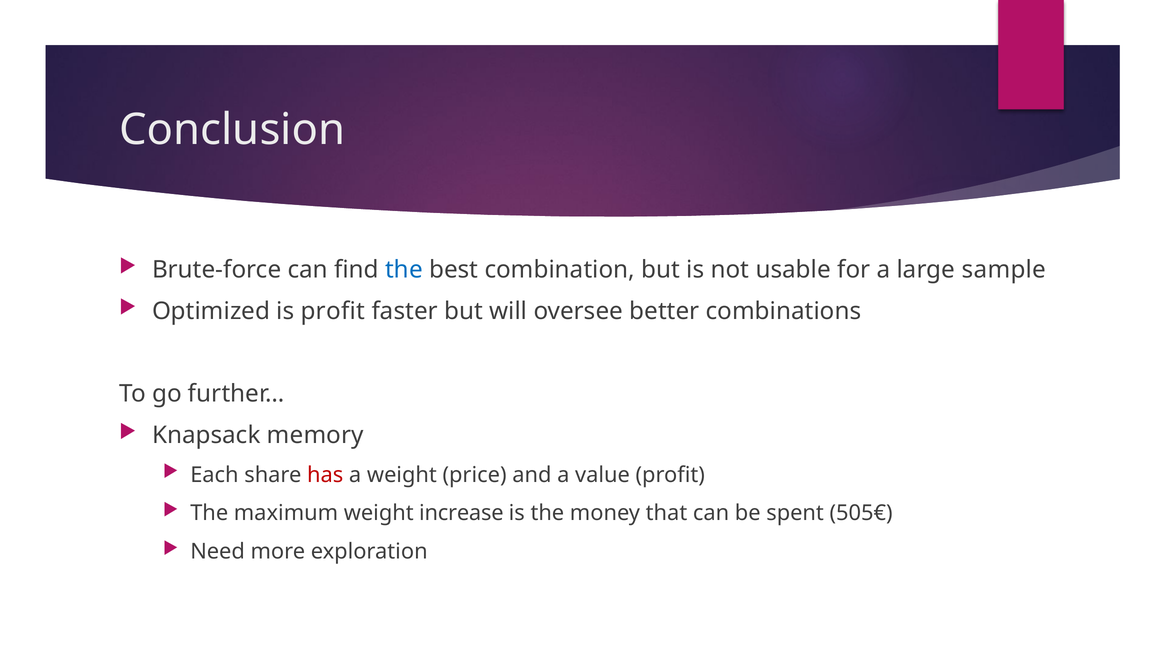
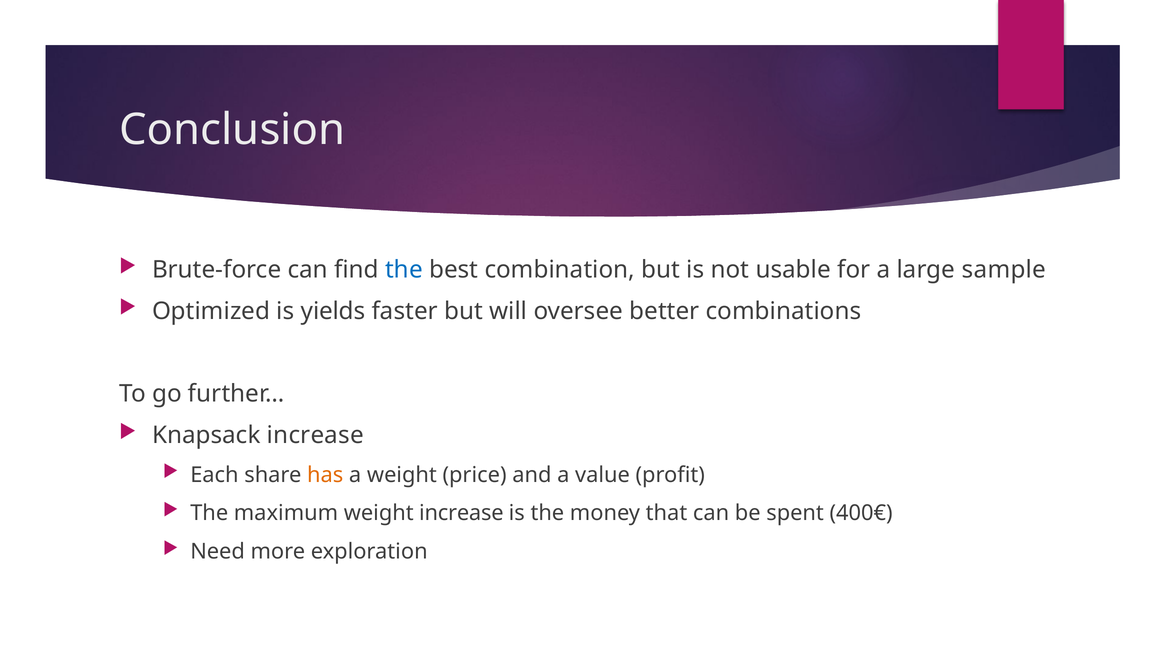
is profit: profit -> yields
Knapsack memory: memory -> increase
has colour: red -> orange
505€: 505€ -> 400€
